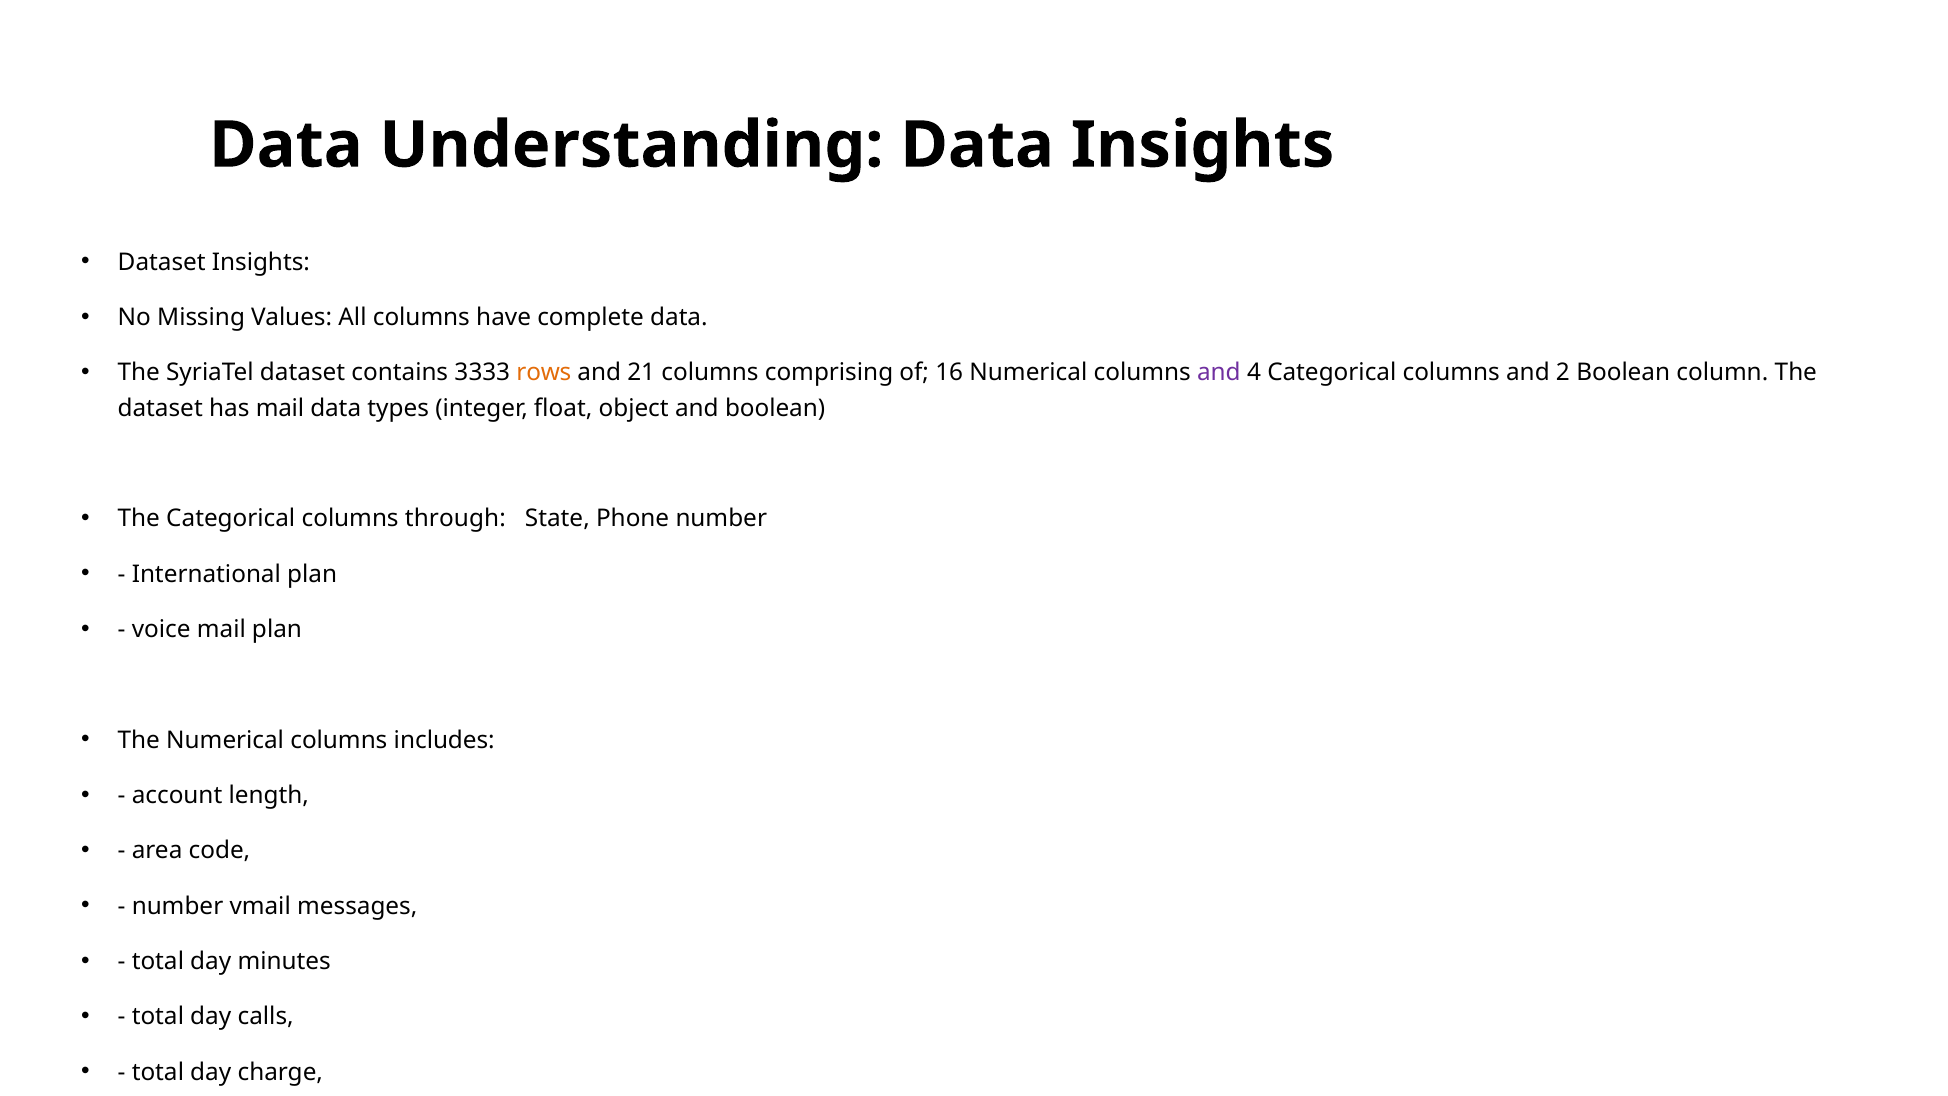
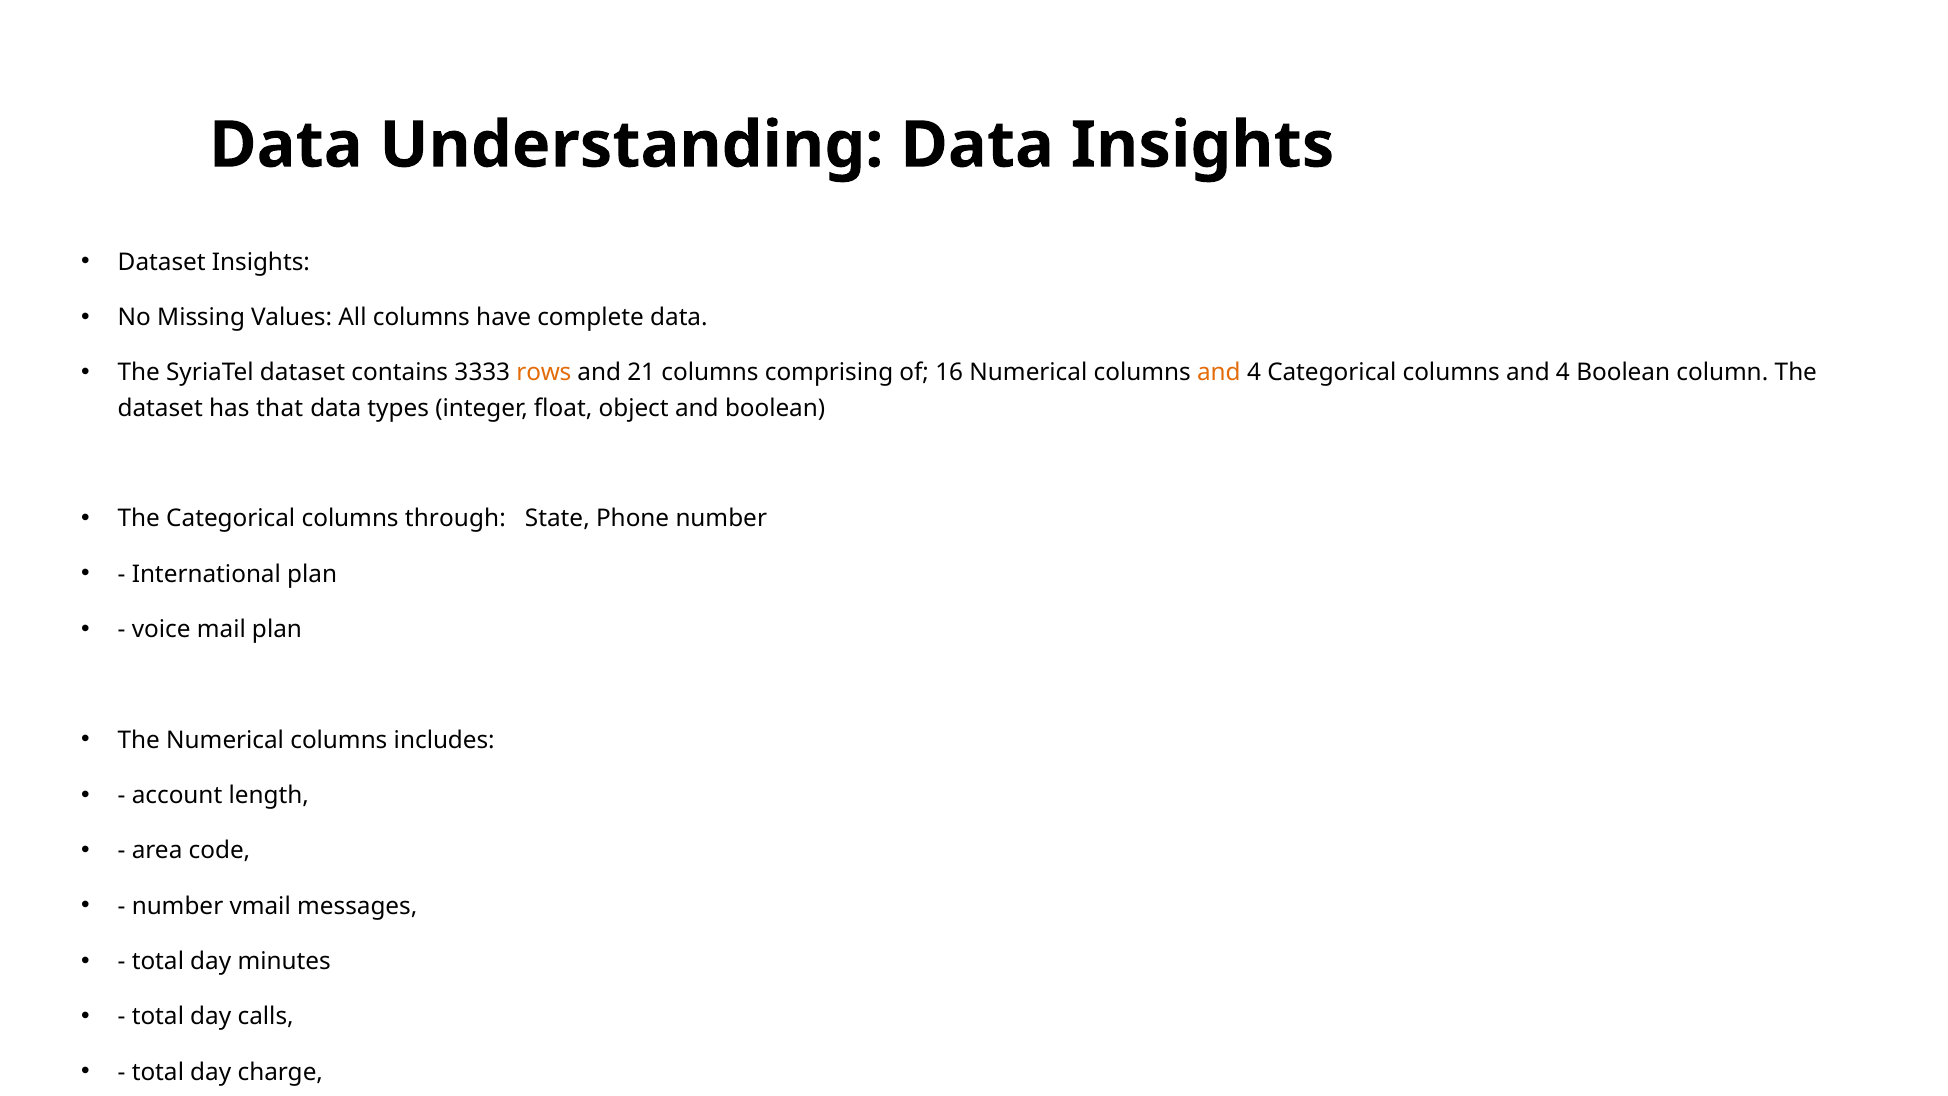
and at (1219, 373) colour: purple -> orange
Categorical columns and 2: 2 -> 4
has mail: mail -> that
